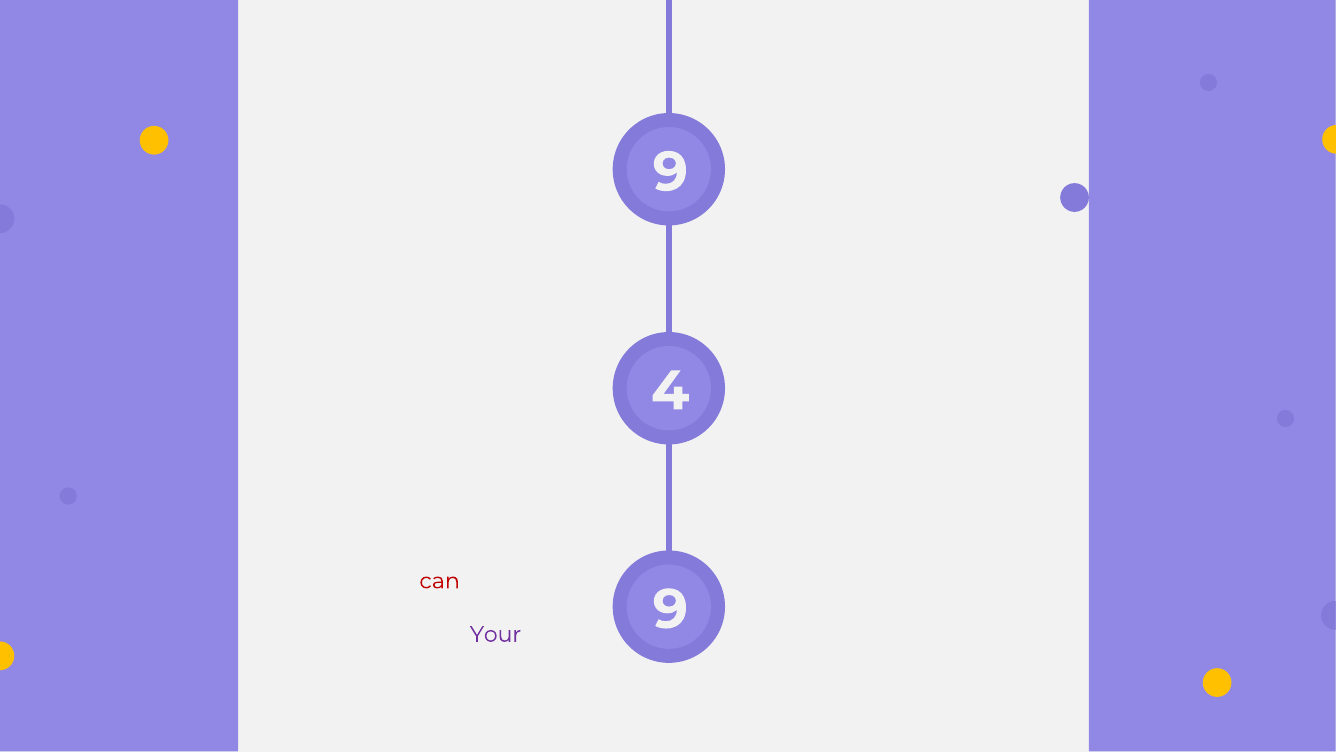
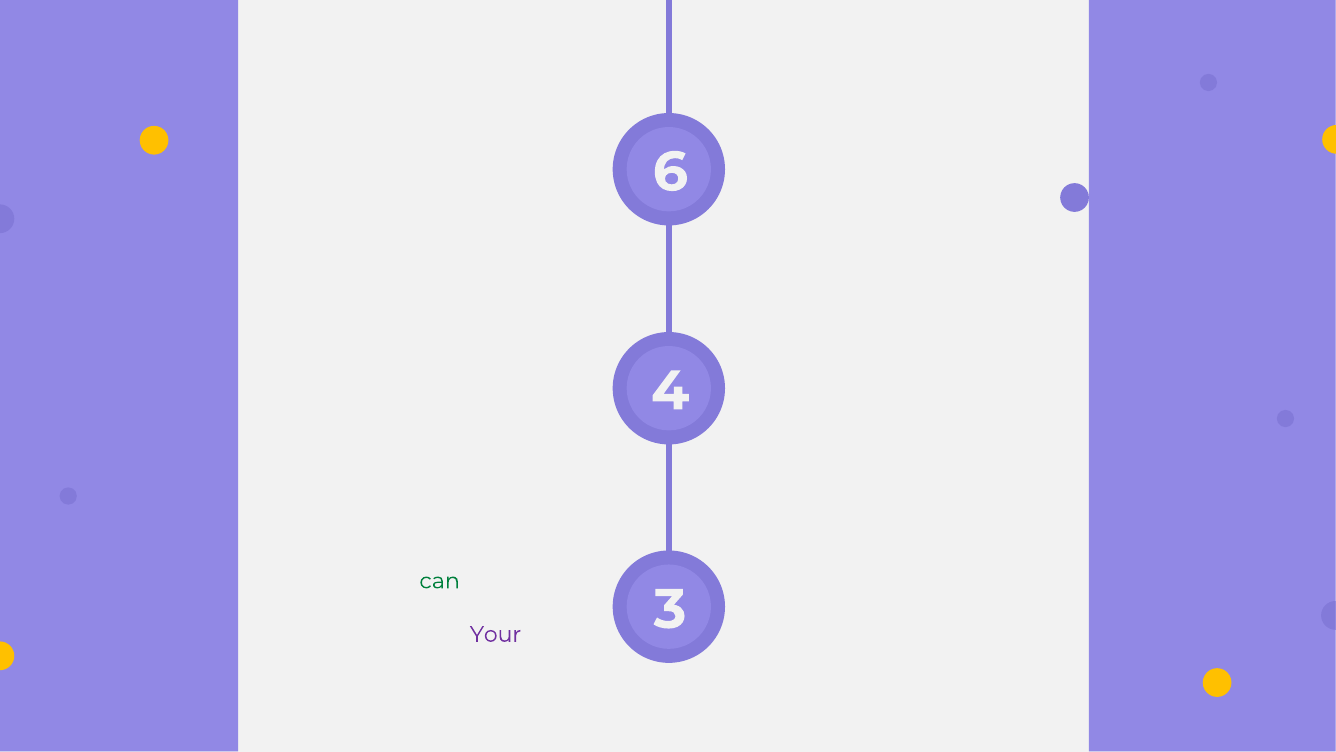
9 at (670, 172): 9 -> 6
can at (440, 581) colour: red -> green
9 at (670, 609): 9 -> 3
